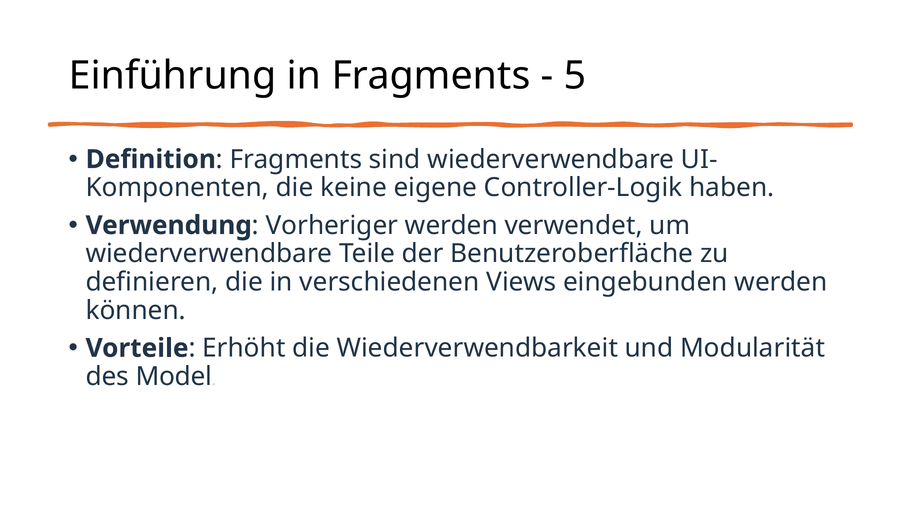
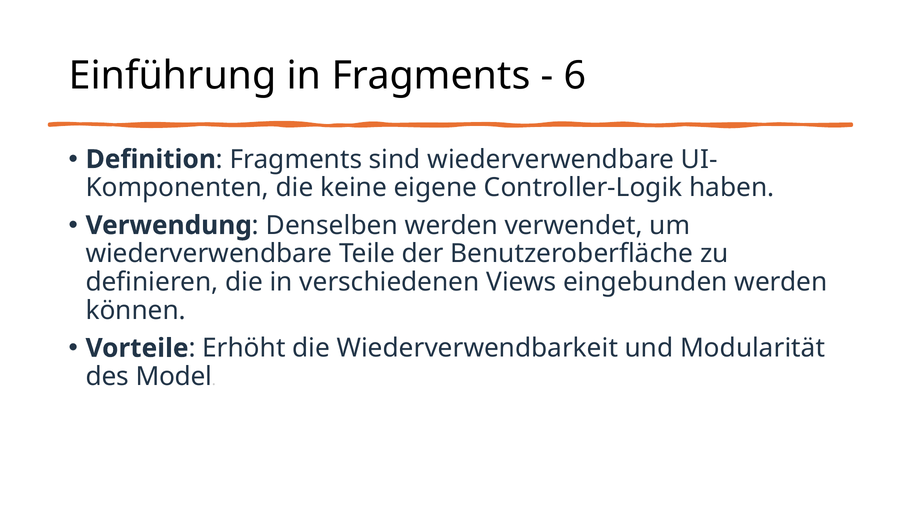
5: 5 -> 6
Vorheriger: Vorheriger -> Denselben
